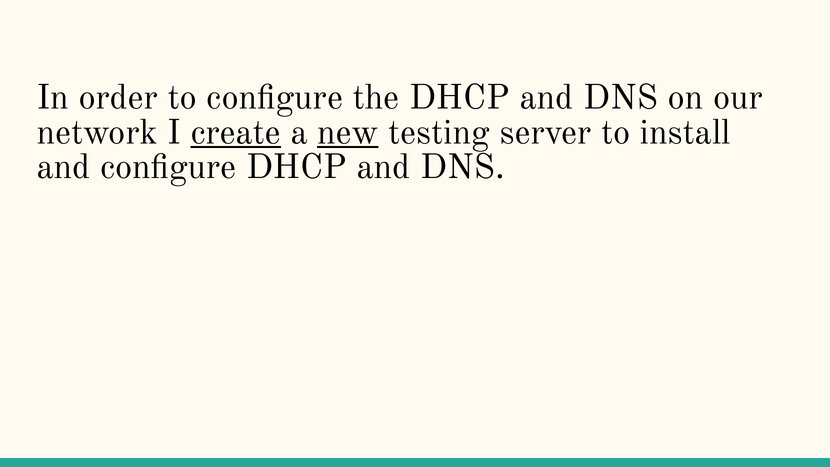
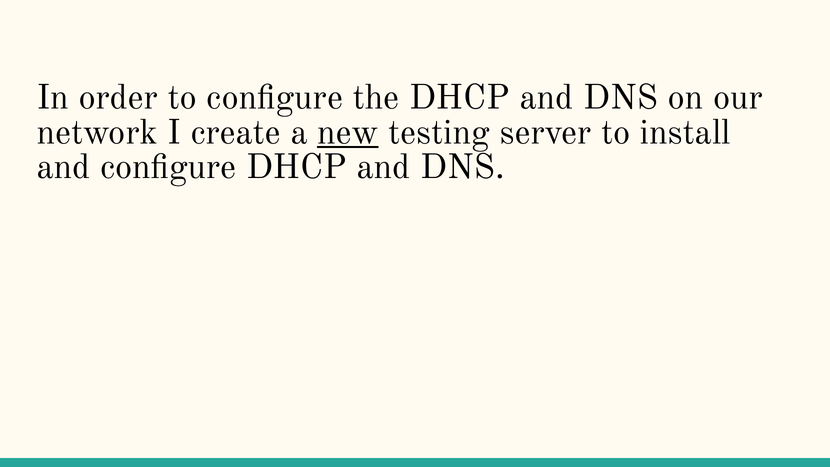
create underline: present -> none
